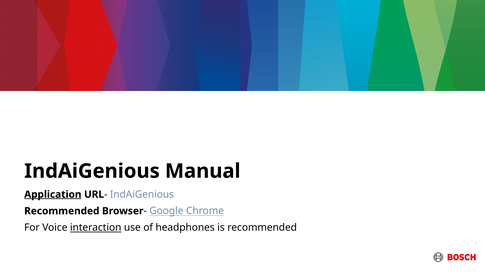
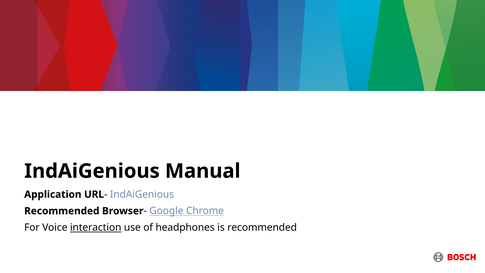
Application underline: present -> none
